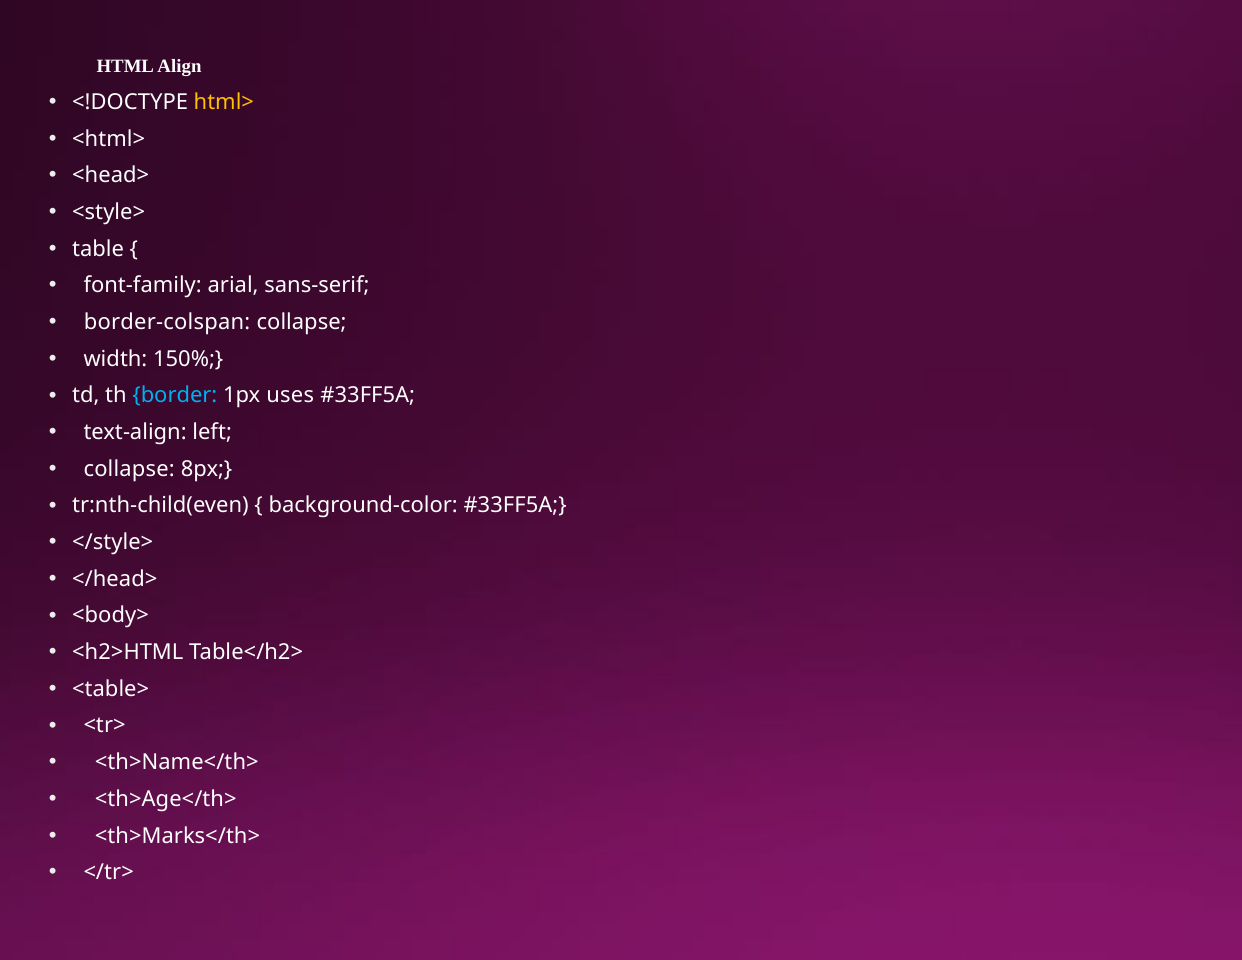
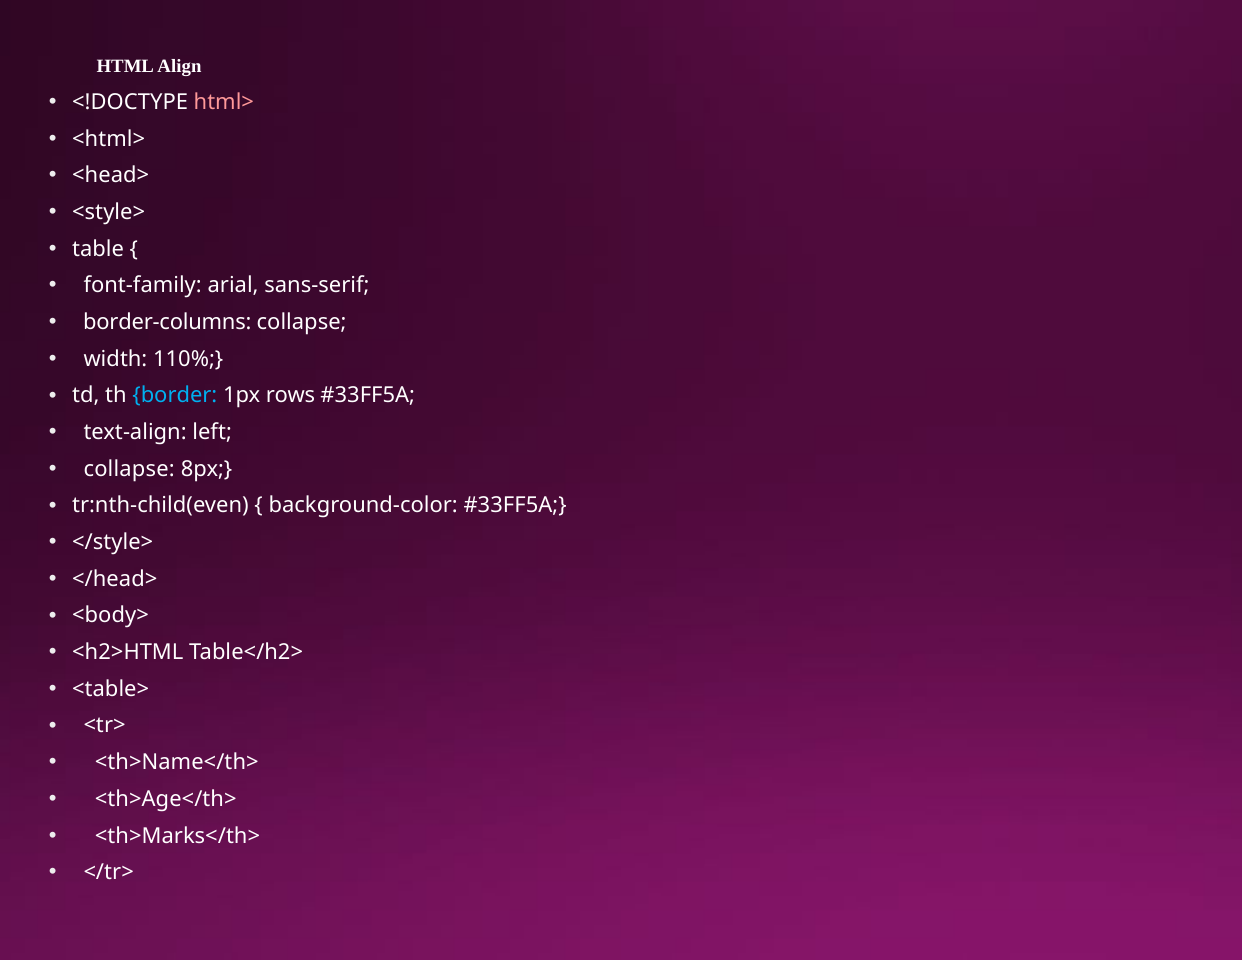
html> colour: yellow -> pink
border-colspan: border-colspan -> border-columns
150%: 150% -> 110%
uses: uses -> rows
